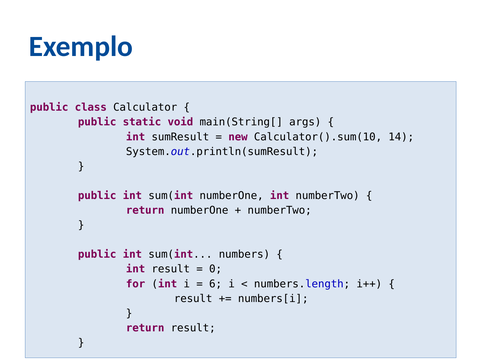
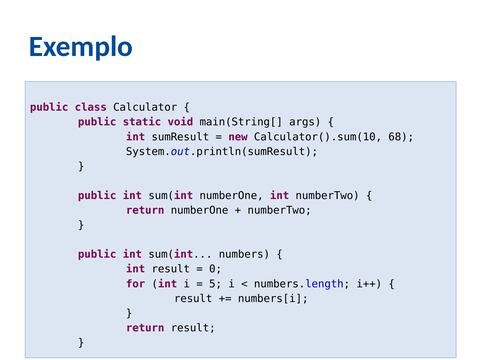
14: 14 -> 68
6: 6 -> 5
